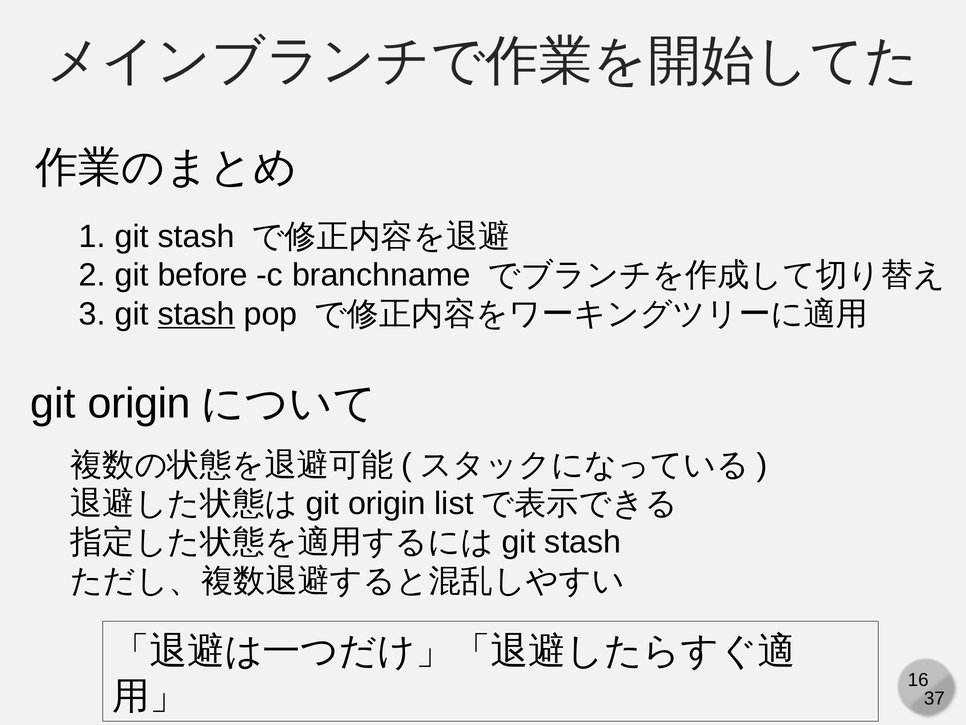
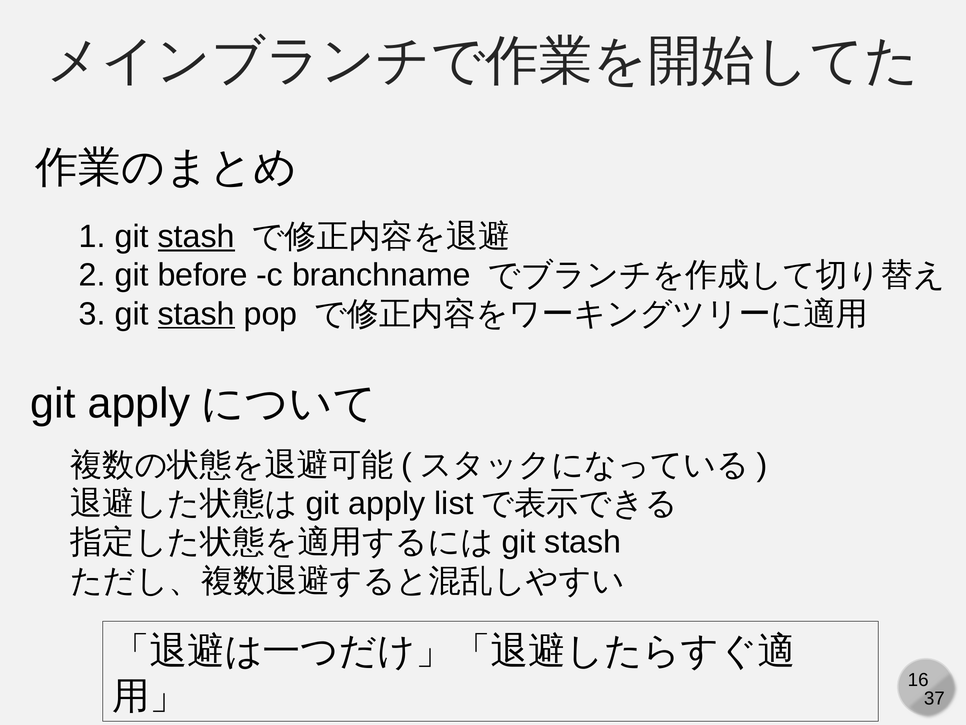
stash at (196, 236) underline: none -> present
origin at (139, 403): origin -> apply
origin at (387, 503): origin -> apply
